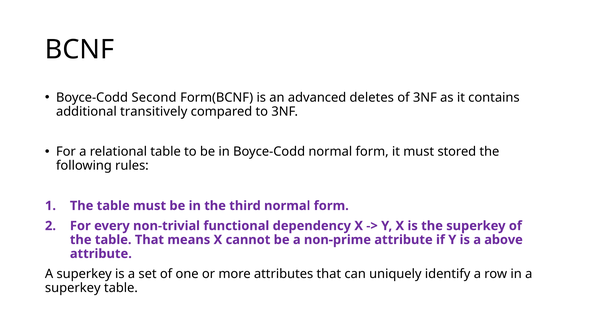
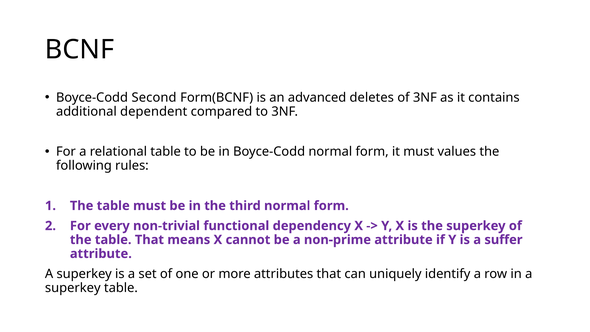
transitively: transitively -> dependent
stored: stored -> values
above: above -> suffer
